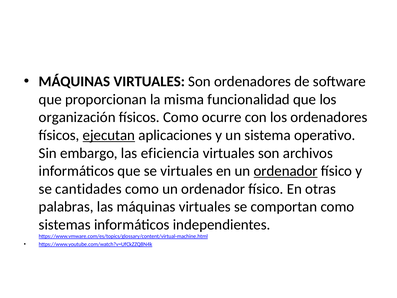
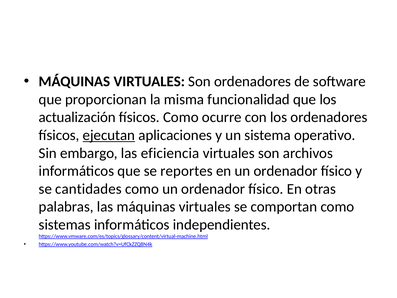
organización: organización -> actualización
se virtuales: virtuales -> reportes
ordenador at (286, 171) underline: present -> none
